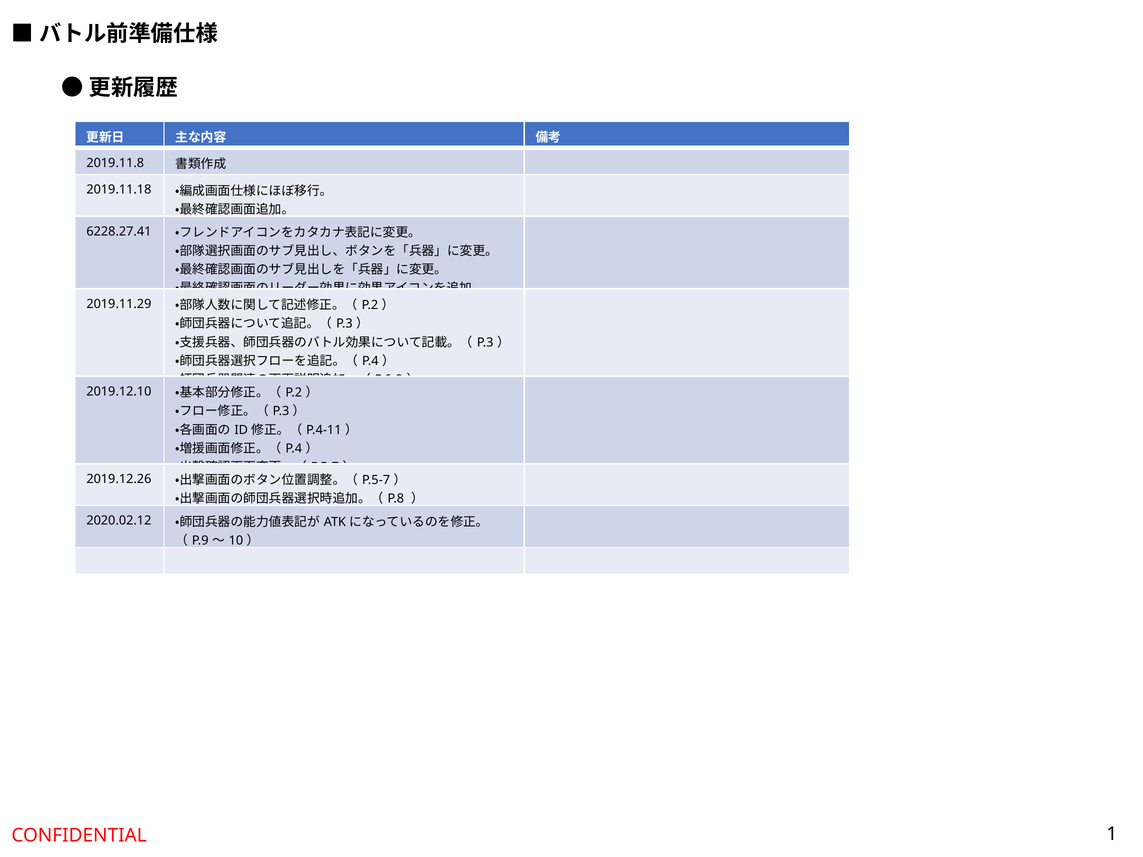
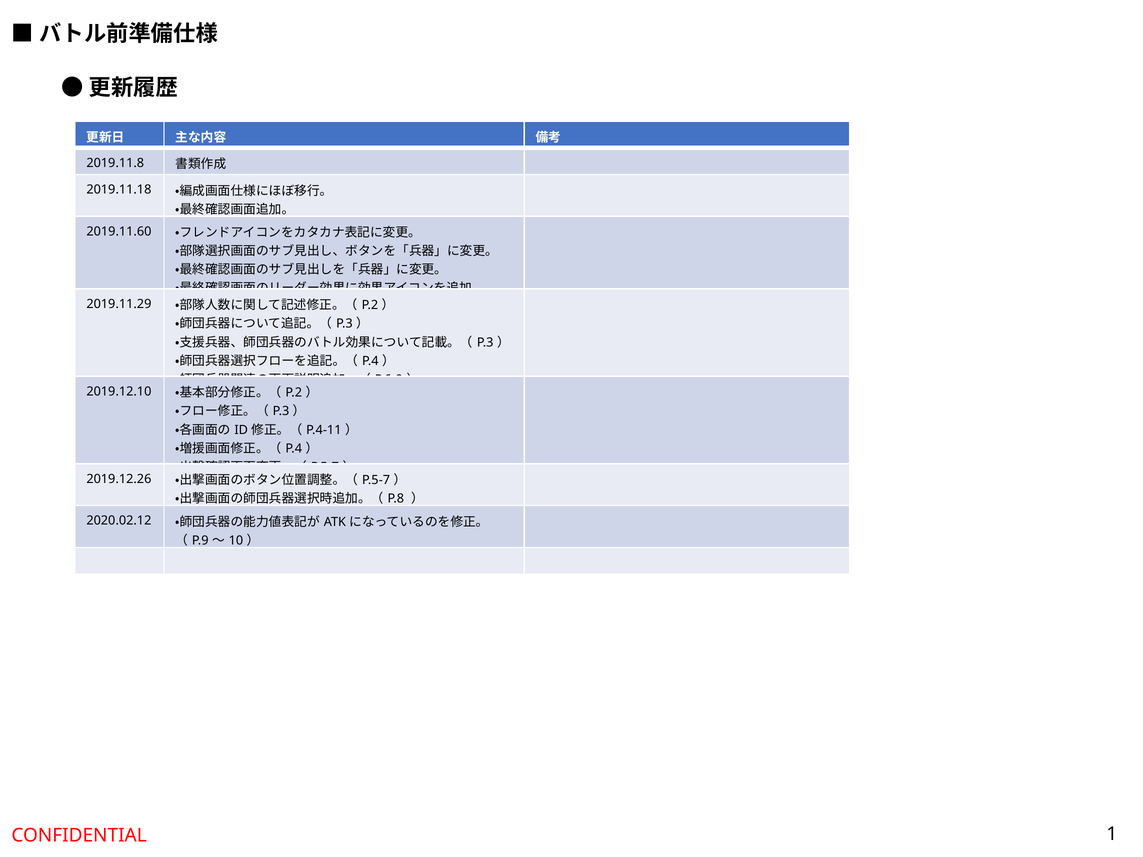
6228.27.41: 6228.27.41 -> 2019.11.60
